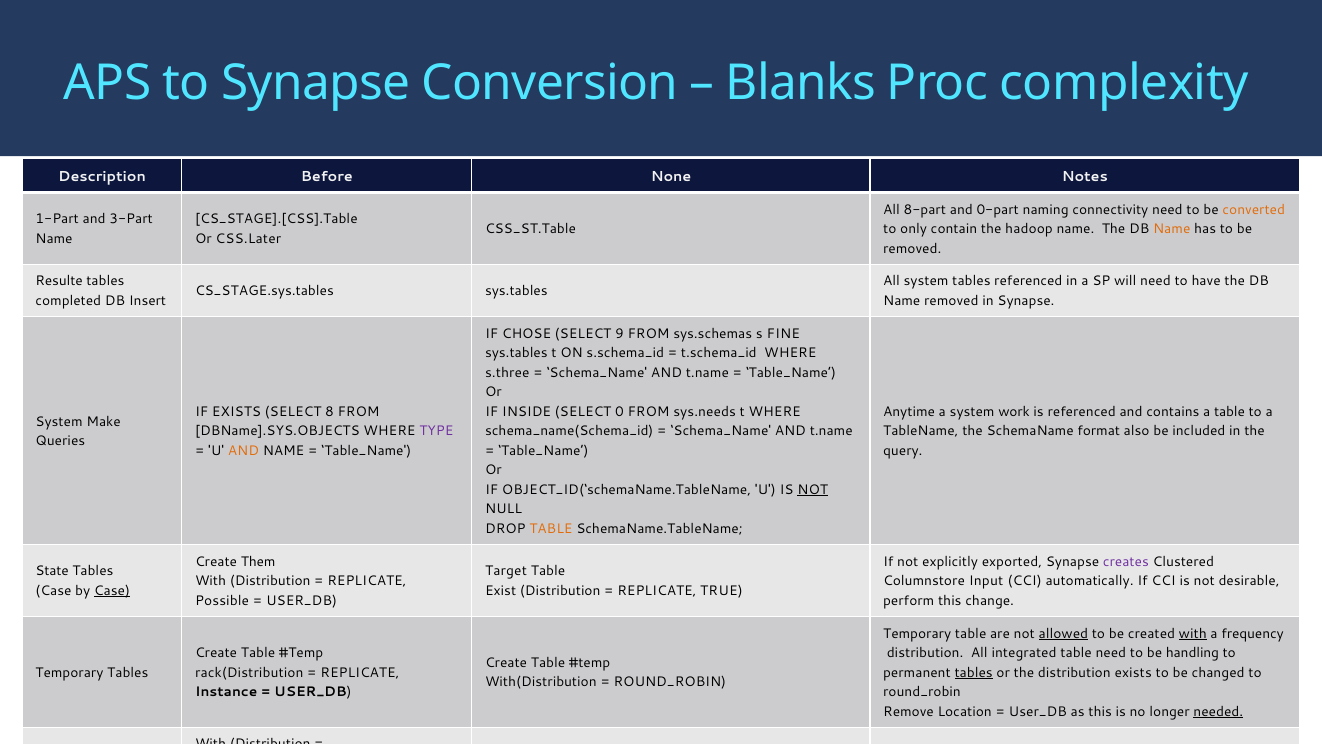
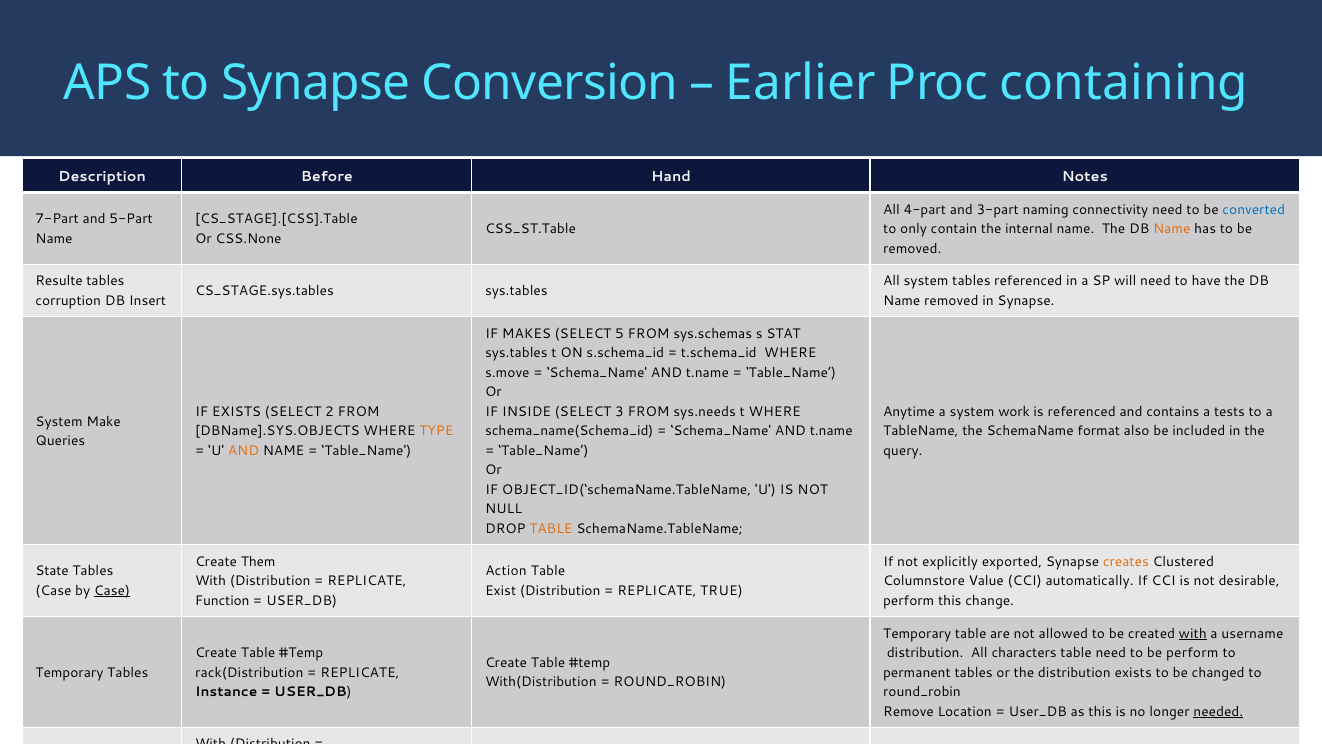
Blanks: Blanks -> Earlier
complexity: complexity -> containing
None: None -> Hand
8-part: 8-part -> 4-part
0-part: 0-part -> 3-part
converted at (1254, 209) colour: orange -> blue
1-Part: 1-Part -> 7-Part
3-Part: 3-Part -> 5-Part
hadoop: hadoop -> internal
CSS.Later: CSS.Later -> CSS.None
completed: completed -> corruption
CHOSE: CHOSE -> MAKES
9: 9 -> 5
FINE: FINE -> STAT
s.three: s.three -> s.move
8: 8 -> 2
0: 0 -> 3
a table: table -> tests
TYPE colour: purple -> orange
NOT at (813, 490) underline: present -> none
creates colour: purple -> orange
Target: Target -> Action
Input: Input -> Value
Possible: Possible -> Function
allowed underline: present -> none
frequency: frequency -> username
integrated: integrated -> characters
be handling: handling -> perform
tables at (974, 672) underline: present -> none
